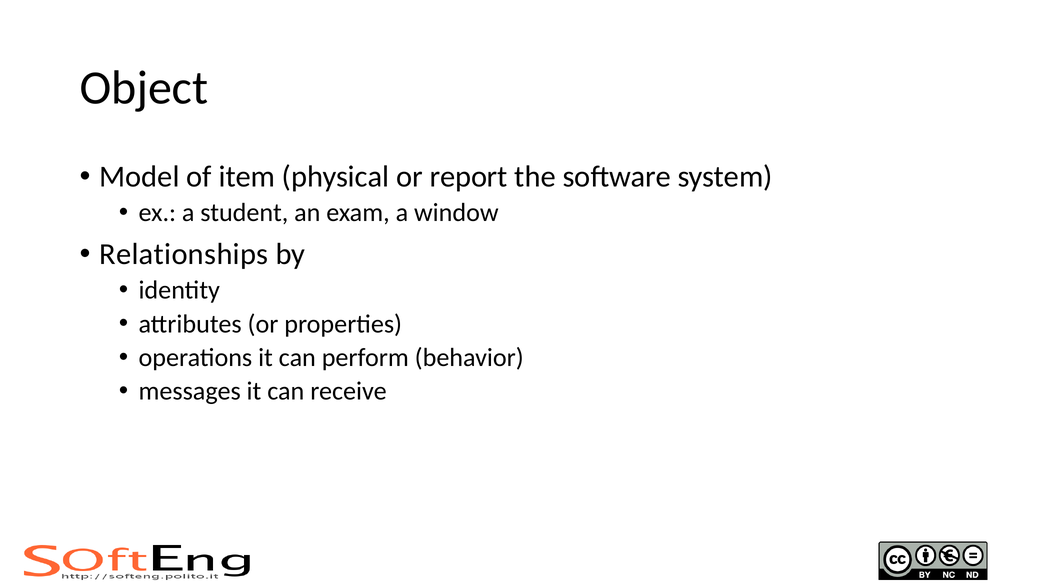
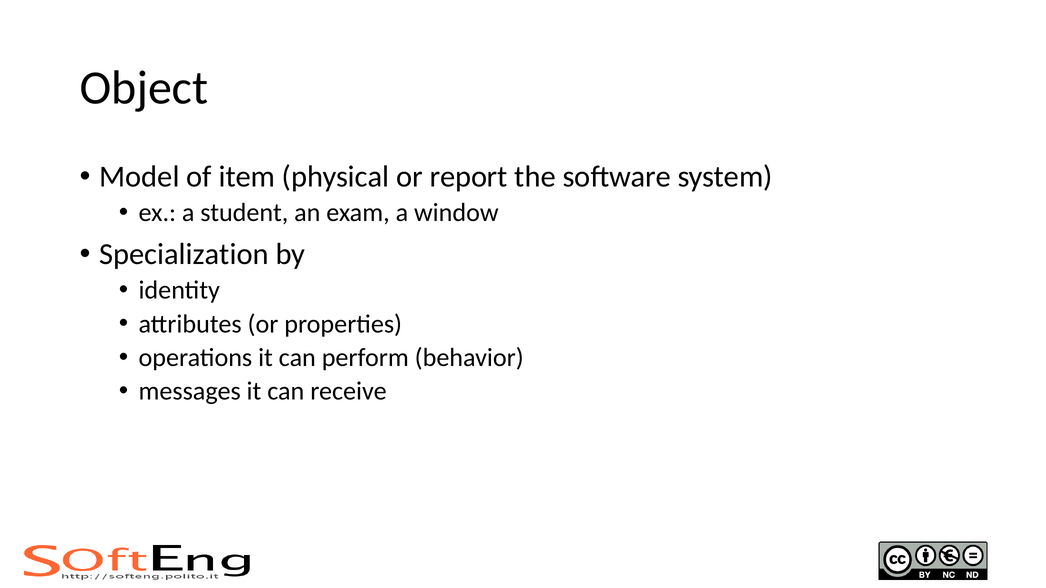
Relationships: Relationships -> Specialization
